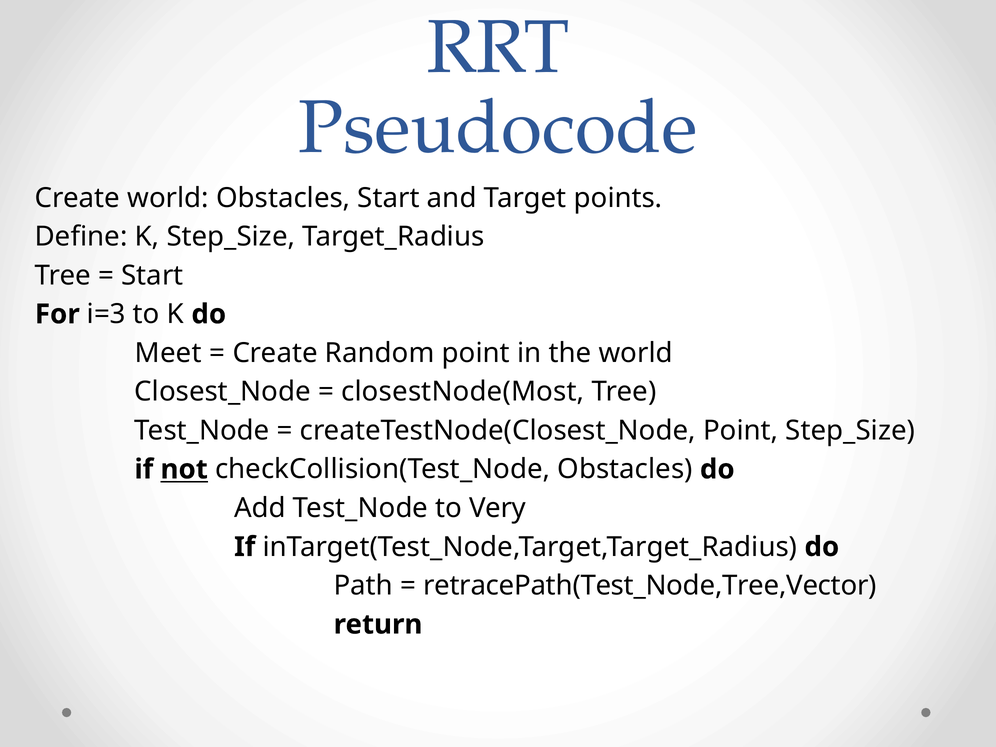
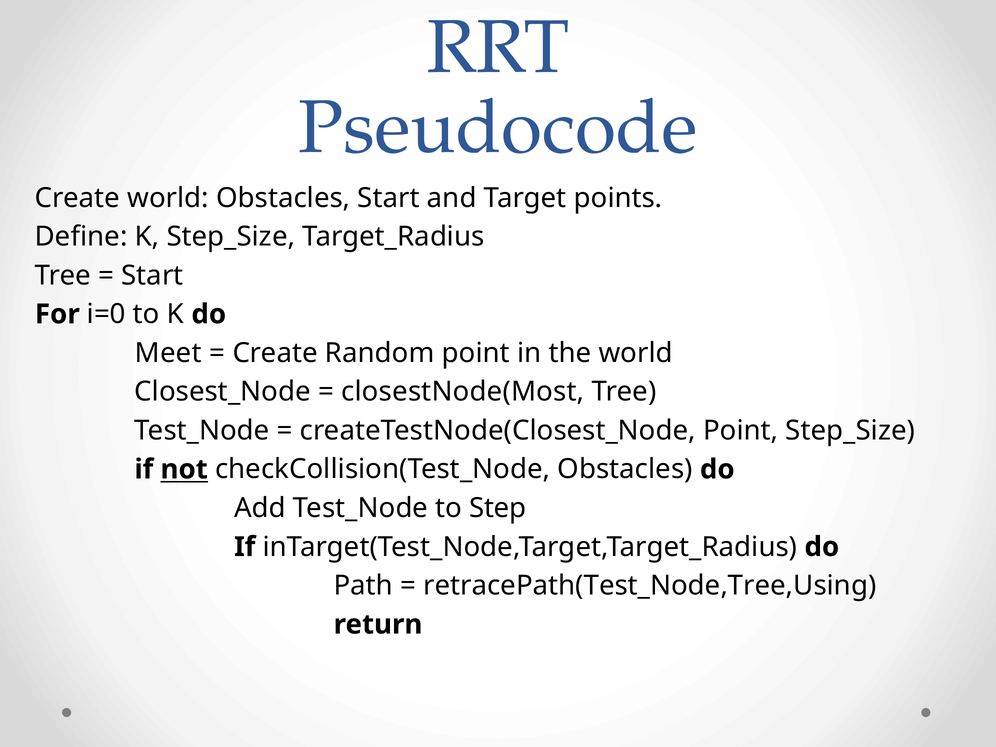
i=3: i=3 -> i=0
Very: Very -> Step
retracePath(Test_Node,Tree,Vector: retracePath(Test_Node,Tree,Vector -> retracePath(Test_Node,Tree,Using
